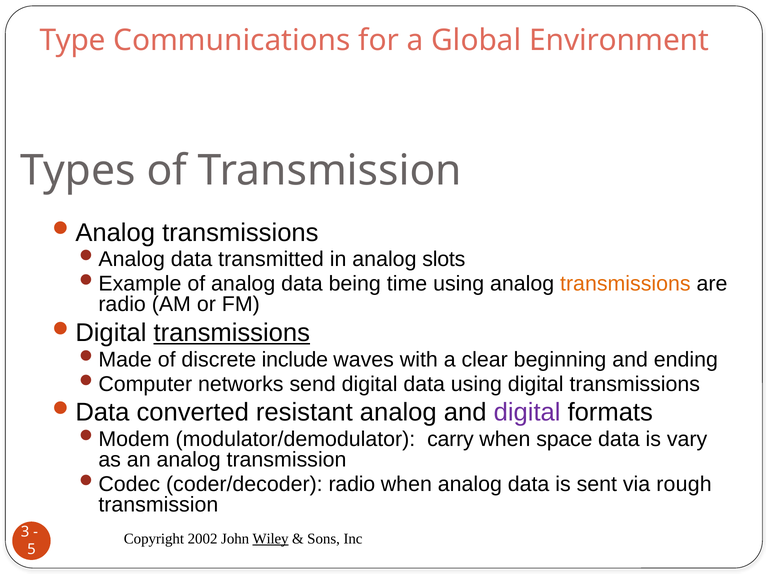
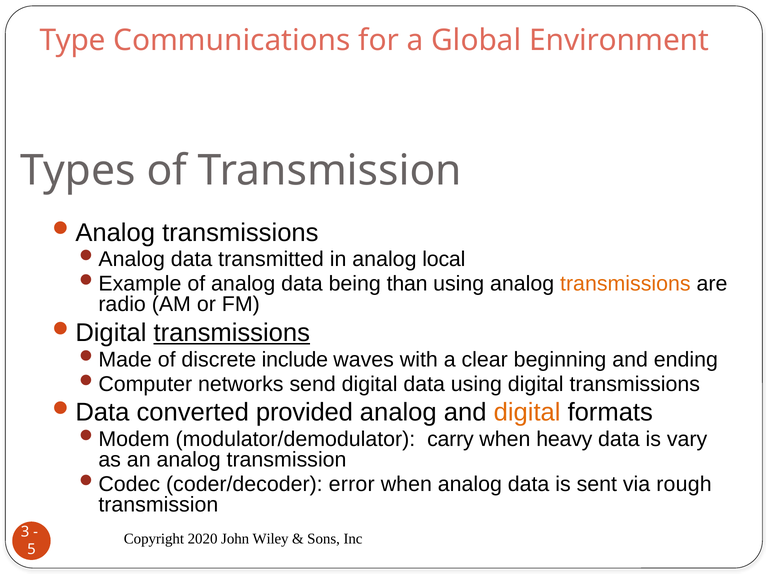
slots: slots -> local
time: time -> than
resistant: resistant -> provided
digital at (527, 412) colour: purple -> orange
space: space -> heavy
coder/decoder radio: radio -> error
2002: 2002 -> 2020
Wiley underline: present -> none
